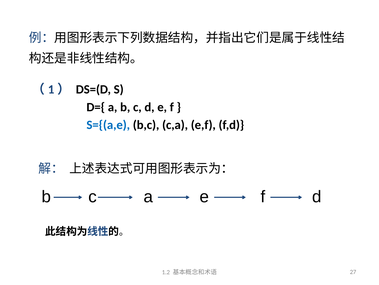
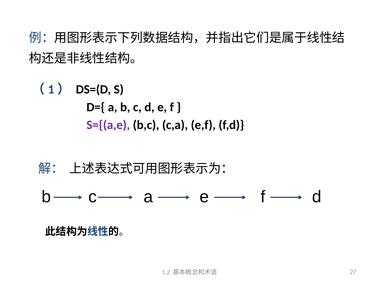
S={(a,e colour: blue -> purple
